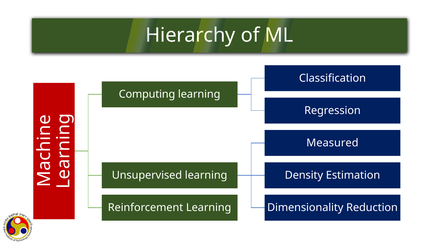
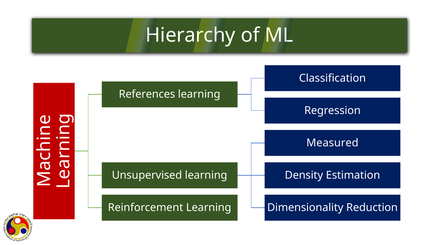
Computing: Computing -> References
